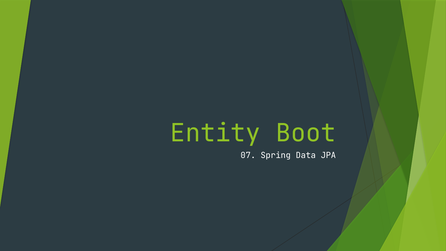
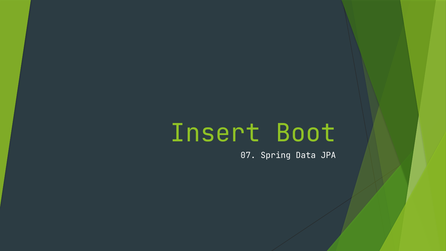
Entity: Entity -> Insert
